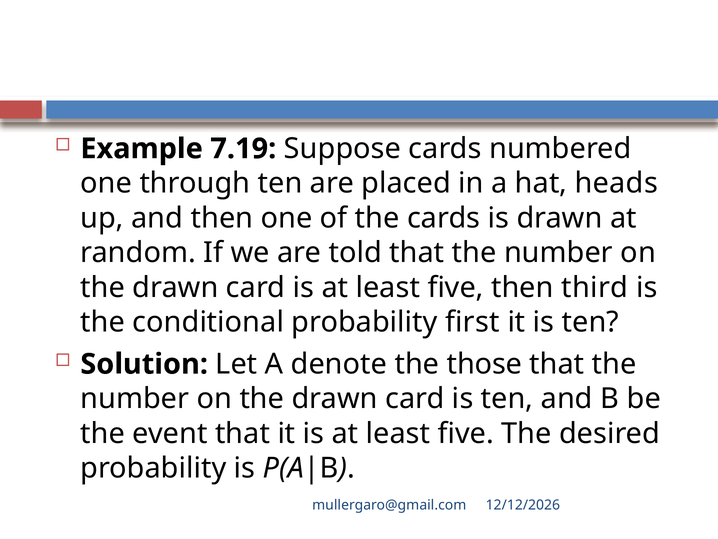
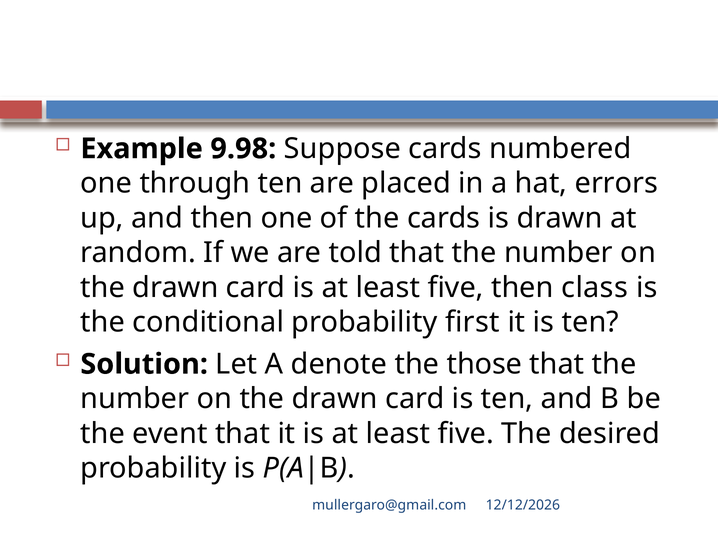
7.19: 7.19 -> 9.98
heads: heads -> errors
third: third -> class
